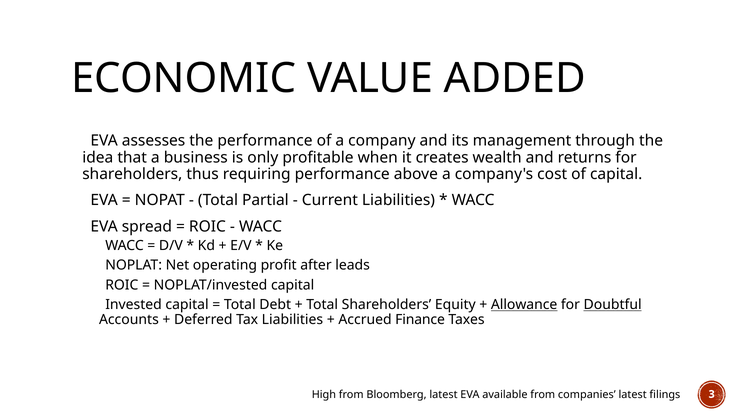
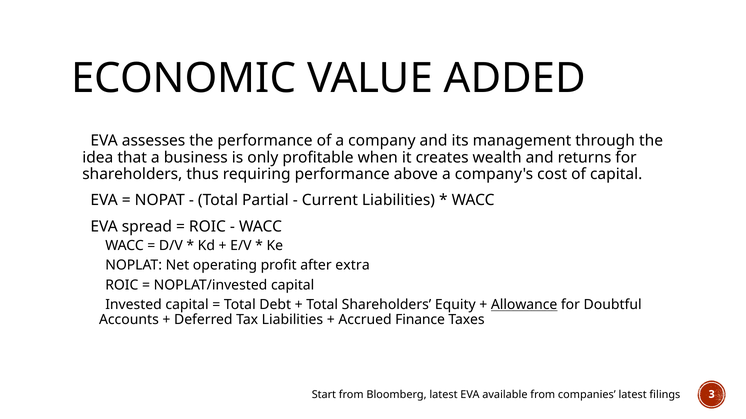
leads: leads -> extra
Doubtful underline: present -> none
High: High -> Start
